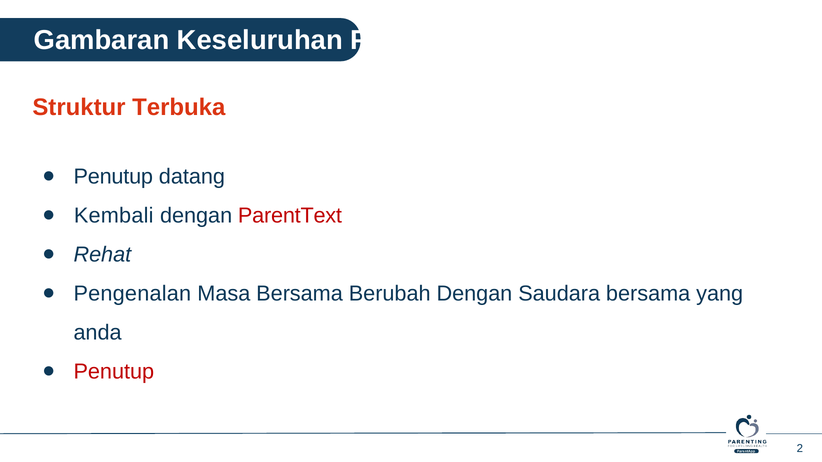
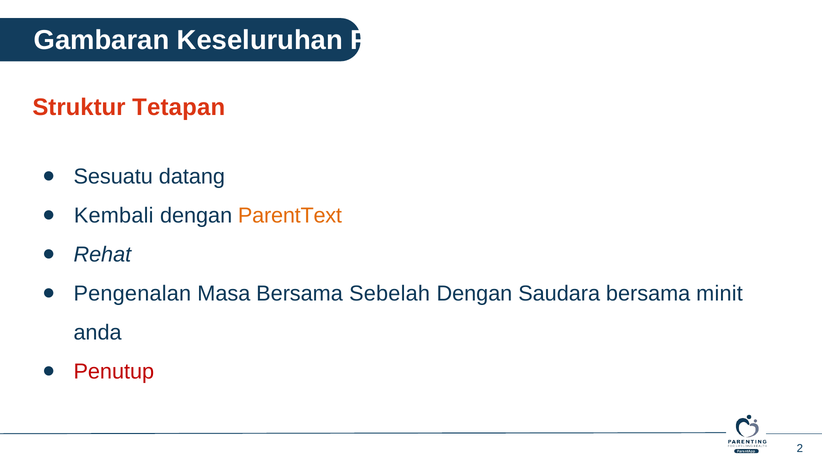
Terbuka: Terbuka -> Tetapan
Penutup at (113, 177): Penutup -> Sesuatu
ParentText colour: red -> orange
Berubah: Berubah -> Sebelah
yang: yang -> minit
